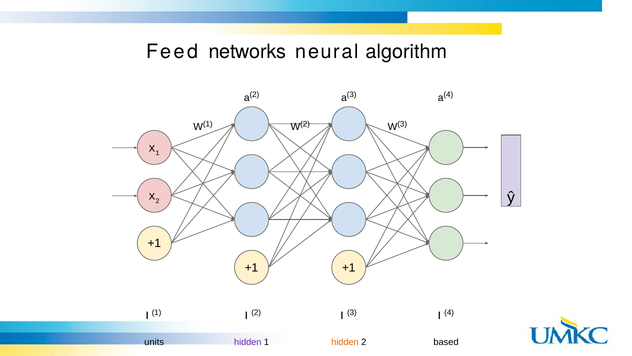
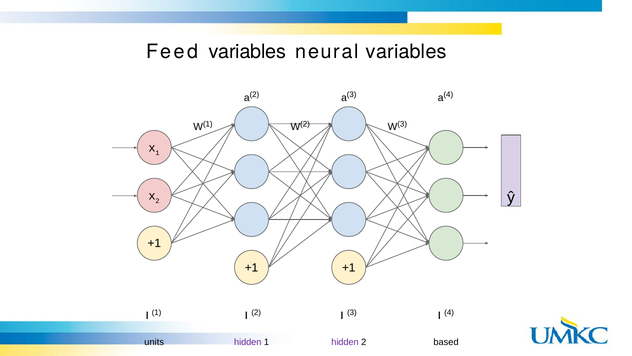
Feed networks: networks -> variables
neural algorithm: algorithm -> variables
hidden at (345, 342) colour: orange -> purple
